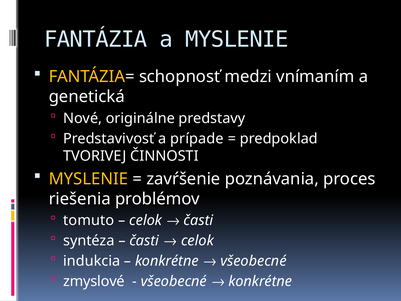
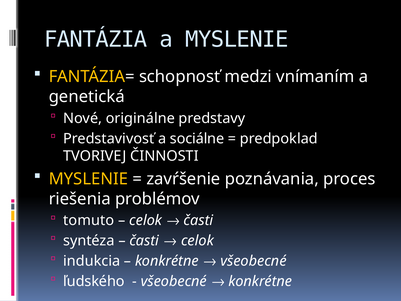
prípade: prípade -> sociálne
zmyslové: zmyslové -> ľudského
